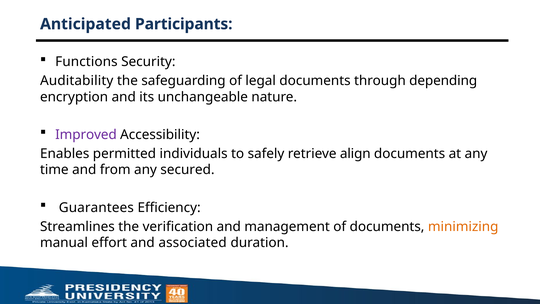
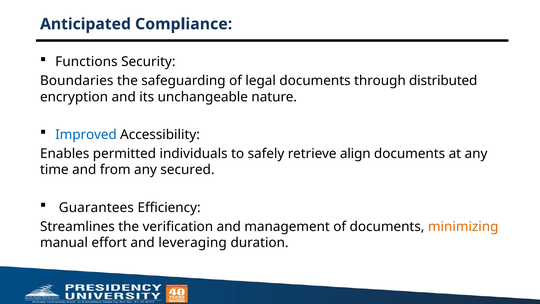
Participants: Participants -> Compliance
Auditability: Auditability -> Boundaries
depending: depending -> distributed
Improved colour: purple -> blue
associated: associated -> leveraging
